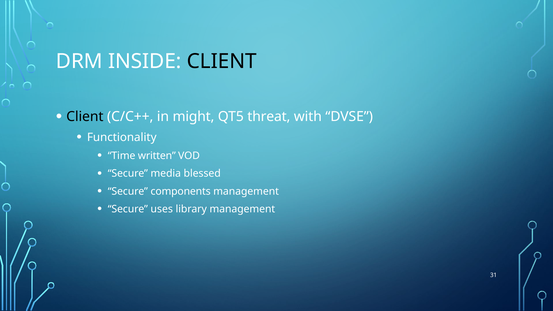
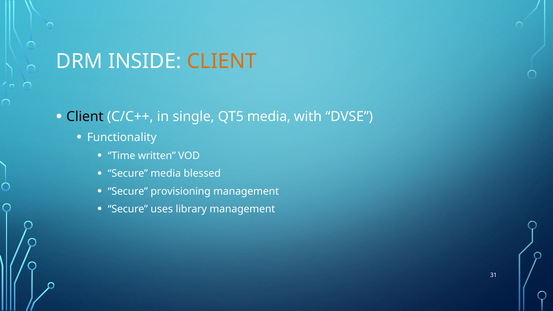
CLIENT at (222, 61) colour: black -> orange
might: might -> single
QT5 threat: threat -> media
components: components -> provisioning
